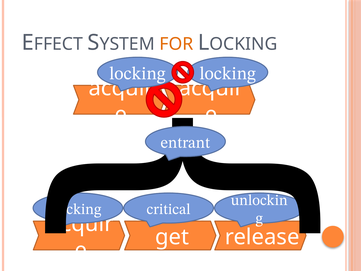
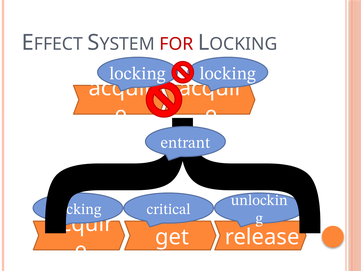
FOR colour: orange -> red
